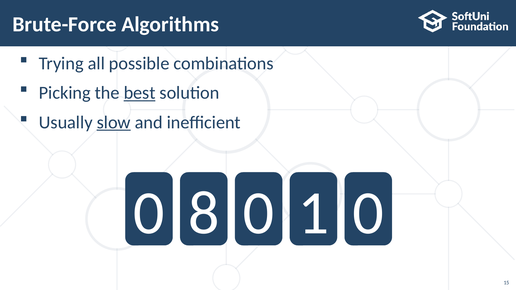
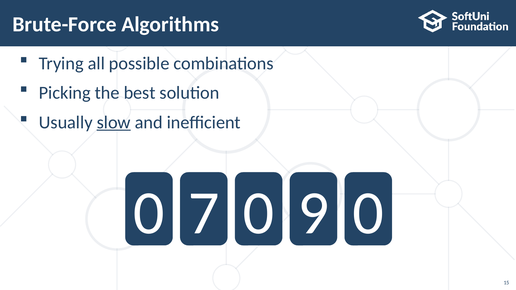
best underline: present -> none
8: 8 -> 7
1: 1 -> 9
